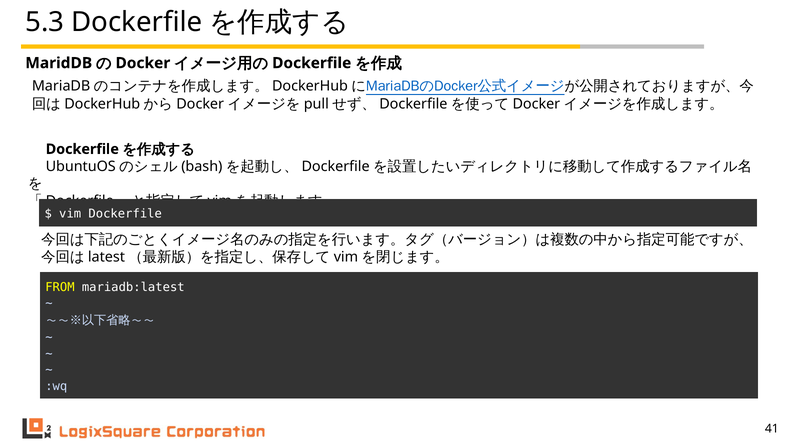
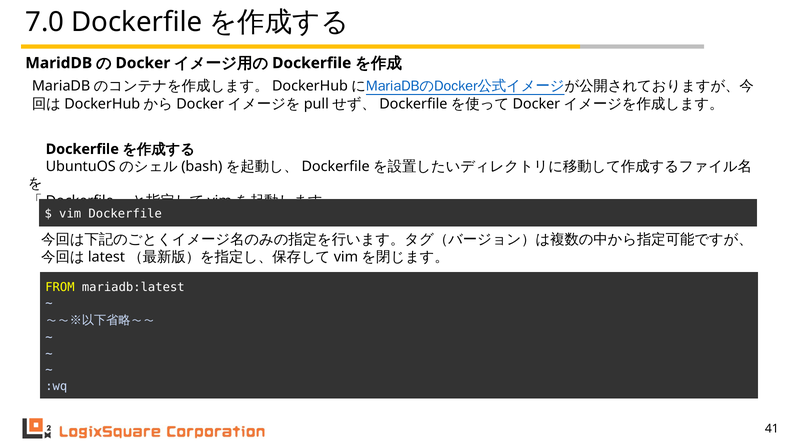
5.3: 5.3 -> 7.0
